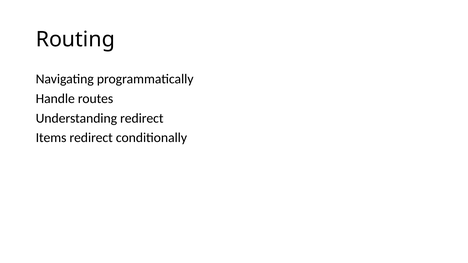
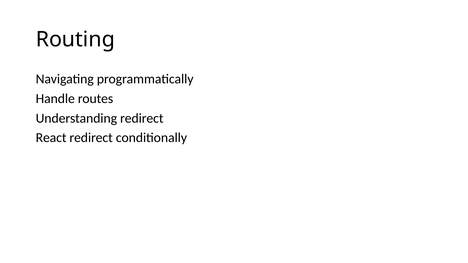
Items: Items -> React
